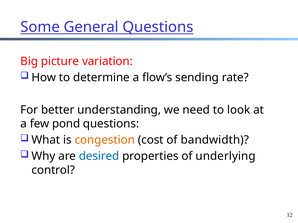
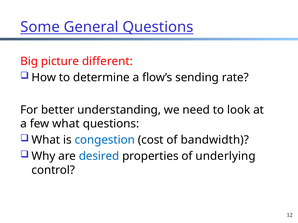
variation: variation -> different
few pond: pond -> what
congestion colour: orange -> blue
